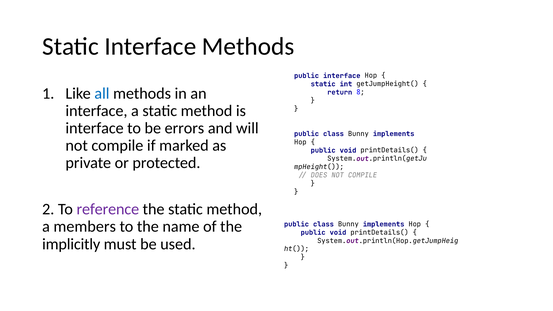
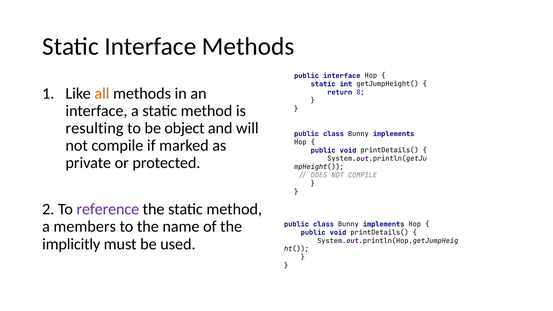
all colour: blue -> orange
interface at (95, 128): interface -> resulting
errors: errors -> object
